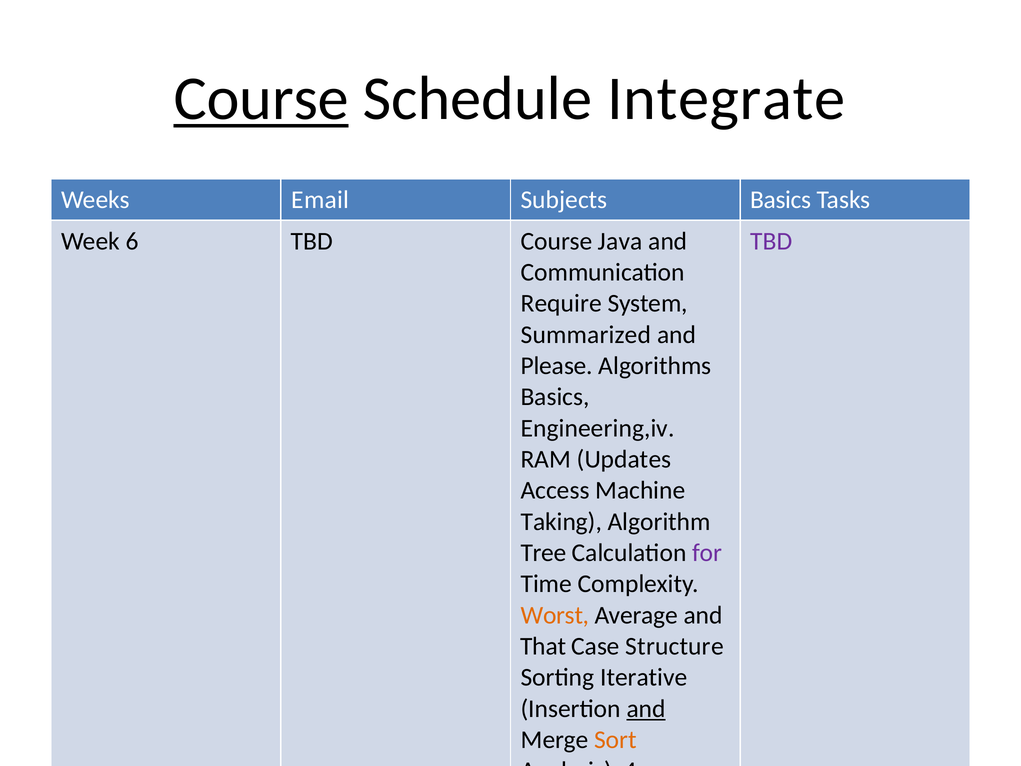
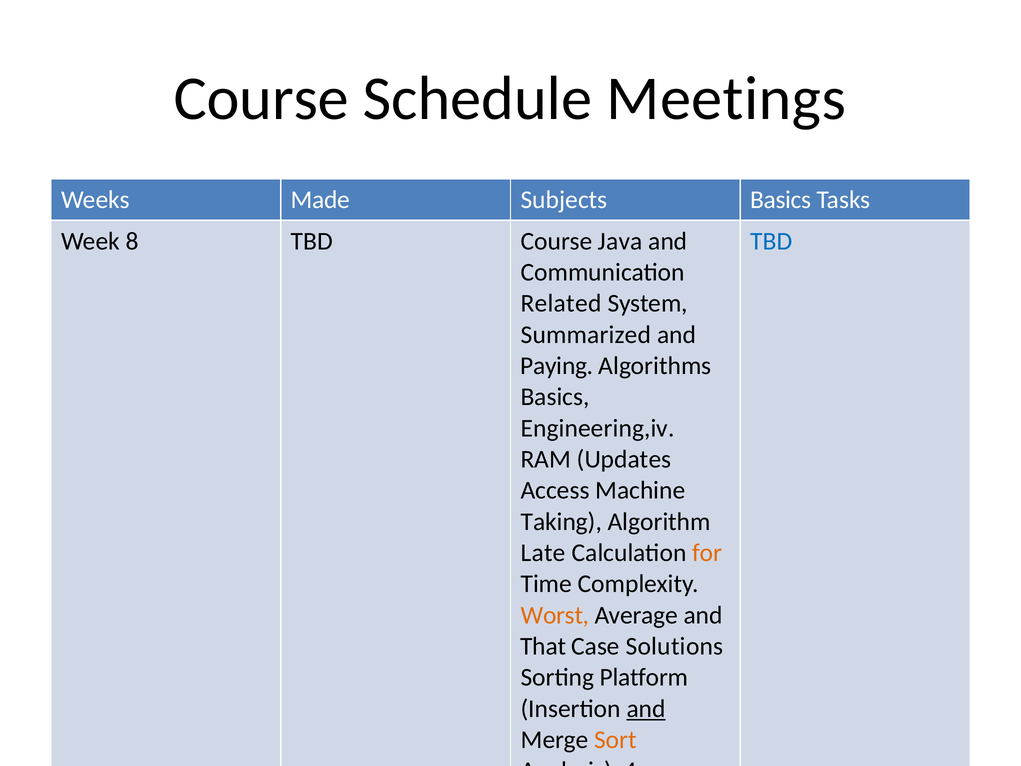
Course at (261, 99) underline: present -> none
Integrate: Integrate -> Meetings
Email: Email -> Made
6: 6 -> 8
TBD at (771, 241) colour: purple -> blue
Require: Require -> Related
Please: Please -> Paying
Tree at (543, 553): Tree -> Late
for colour: purple -> orange
Structure: Structure -> Solutions
Iterative: Iterative -> Platform
